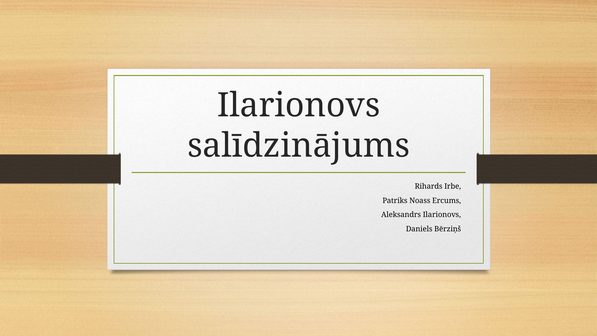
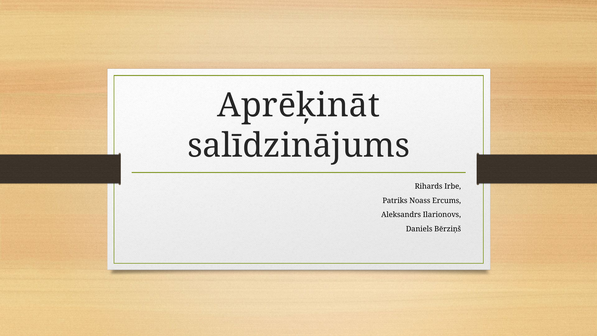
Ilarionovs at (299, 105): Ilarionovs -> Aprēķināt
